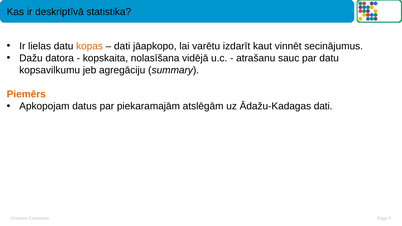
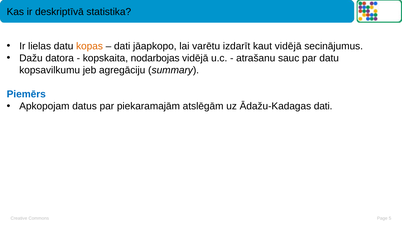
kaut vinnēt: vinnēt -> vidējā
nolasīšana: nolasīšana -> nodarbojas
Piemērs colour: orange -> blue
